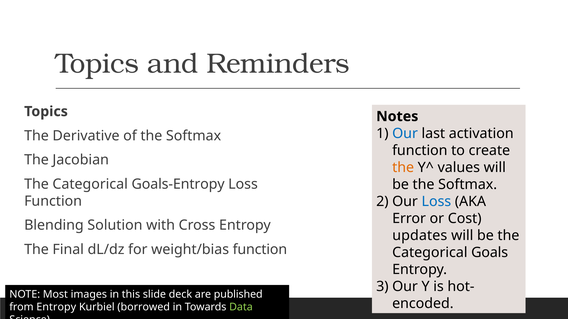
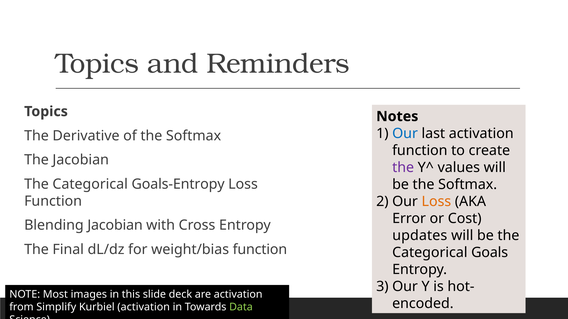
the at (403, 168) colour: orange -> purple
Loss at (436, 202) colour: blue -> orange
Blending Solution: Solution -> Jacobian
are published: published -> activation
from Entropy: Entropy -> Simplify
Kurbiel borrowed: borrowed -> activation
